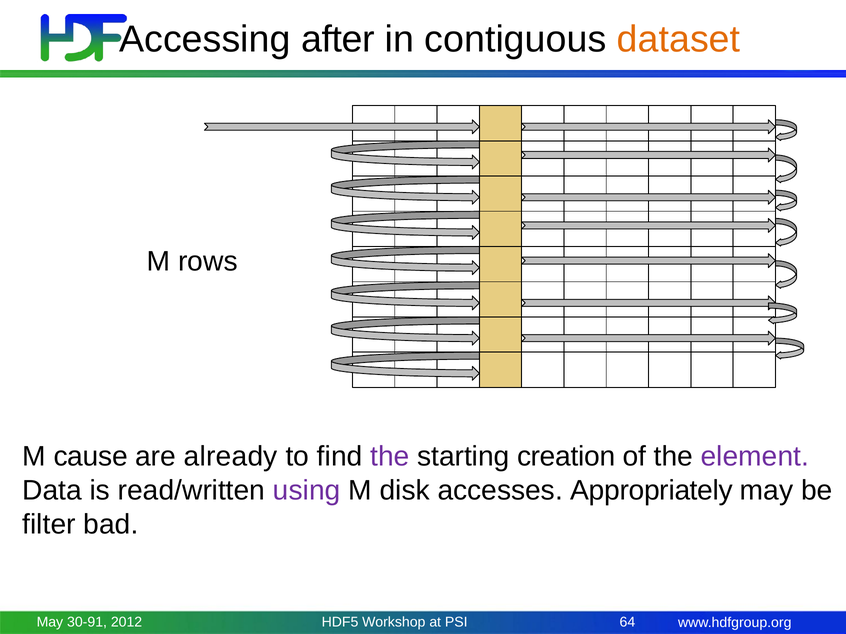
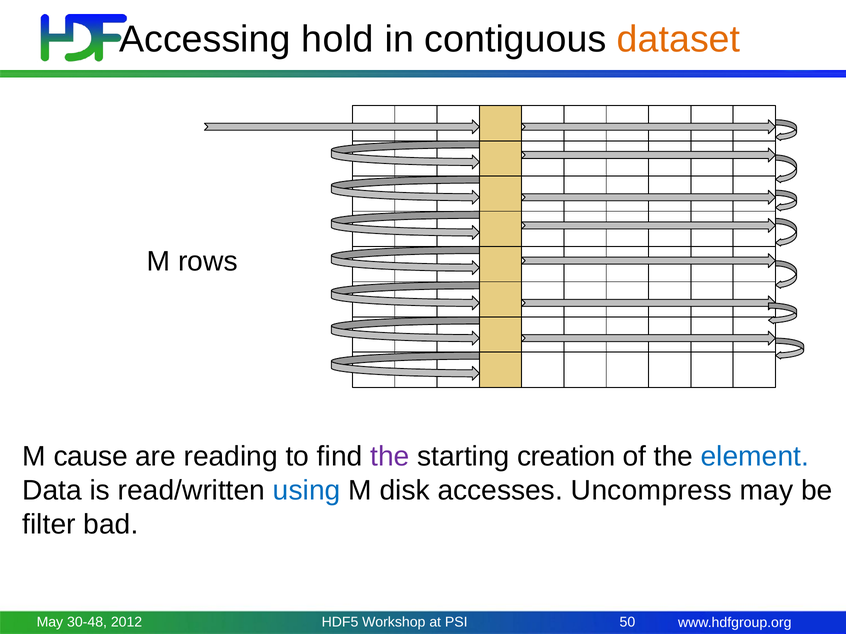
after: after -> hold
already: already -> reading
element colour: purple -> blue
using colour: purple -> blue
Appropriately: Appropriately -> Uncompress
30-91: 30-91 -> 30-48
64: 64 -> 50
